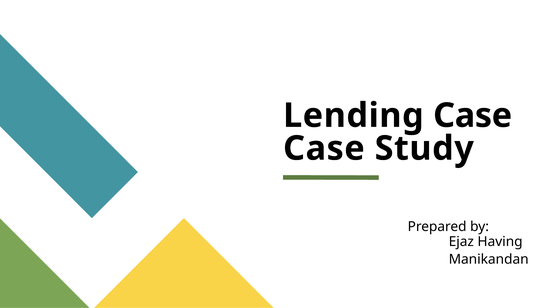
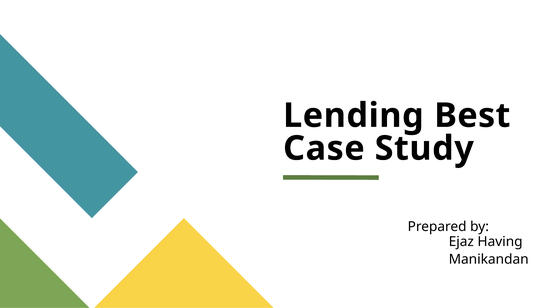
Lending Case: Case -> Best
